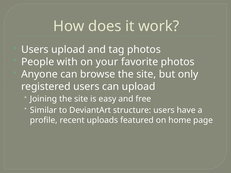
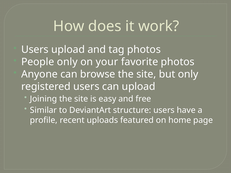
People with: with -> only
